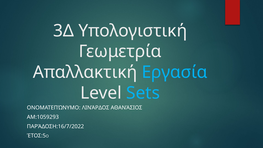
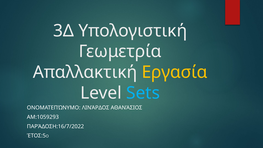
Εργασία colour: light blue -> yellow
